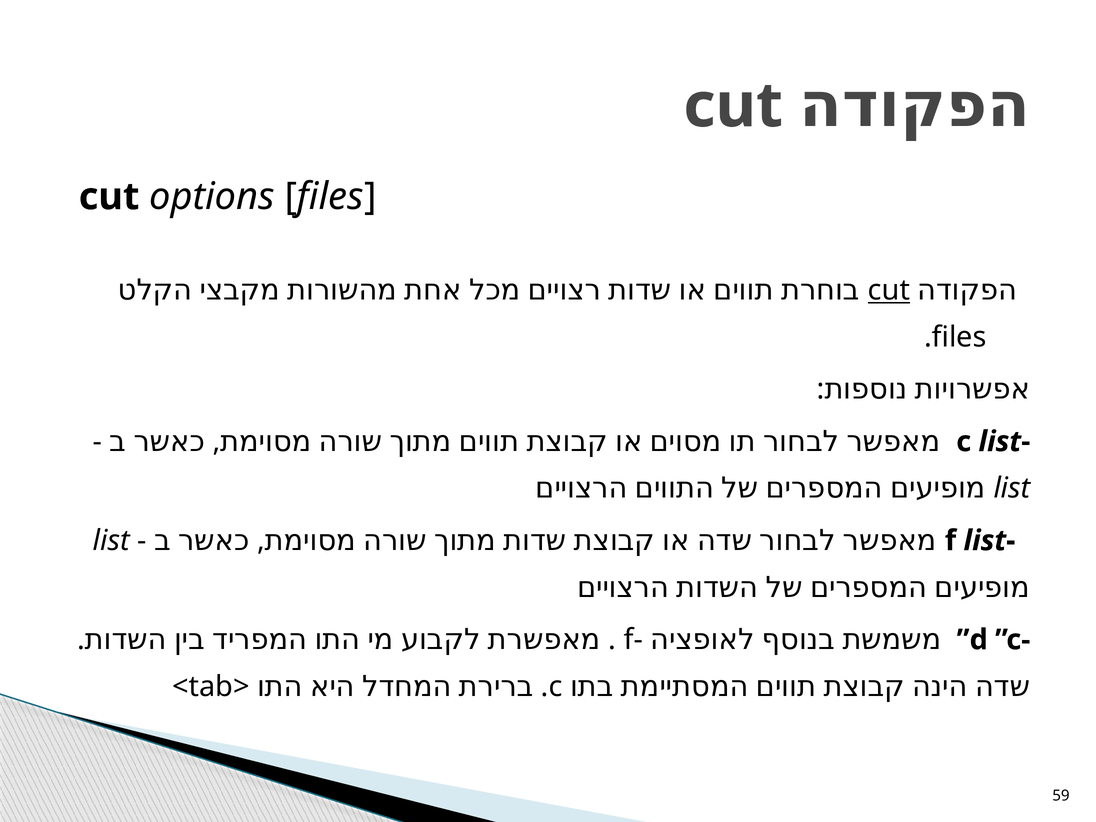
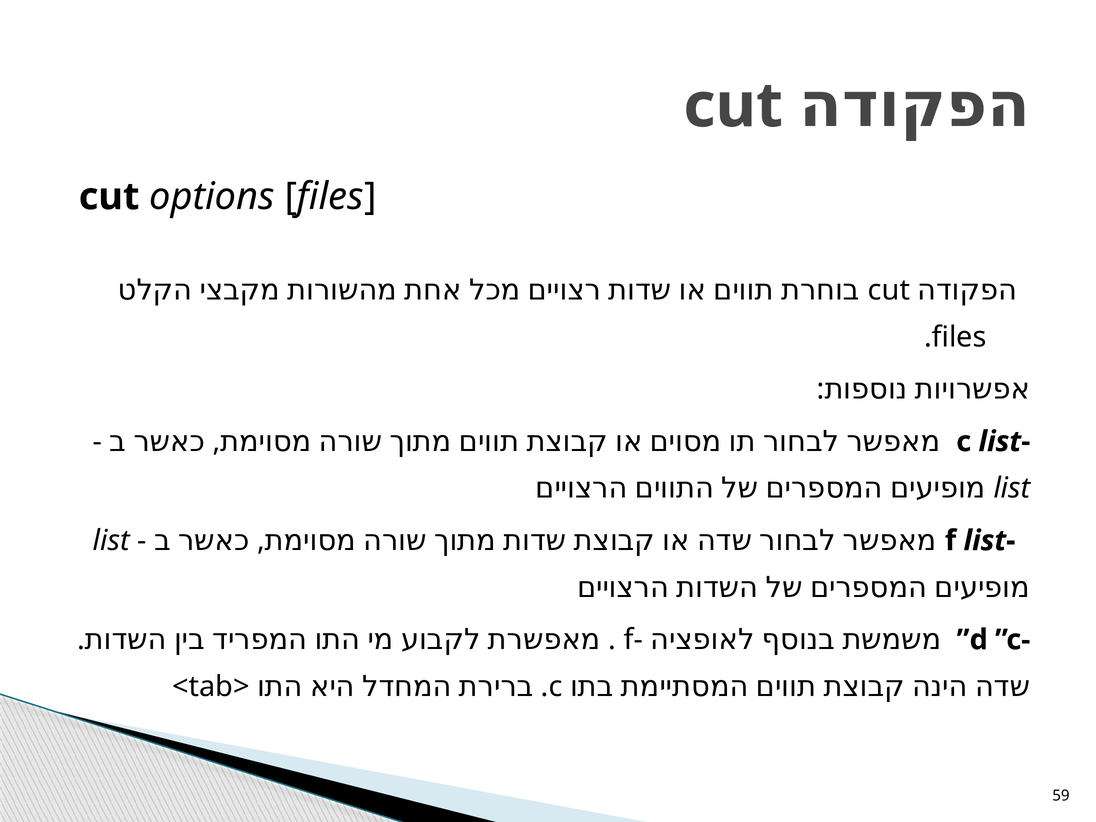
cut at (889, 290) underline: present -> none
